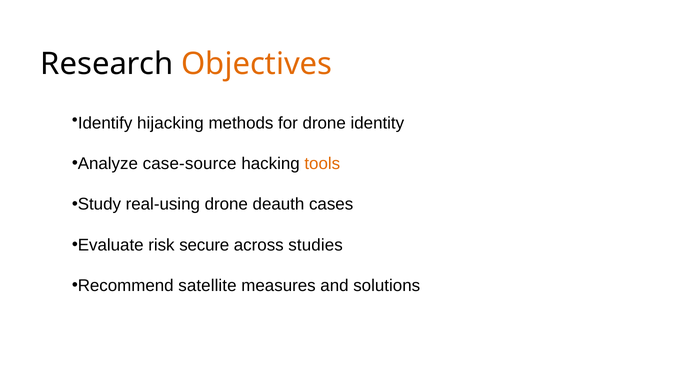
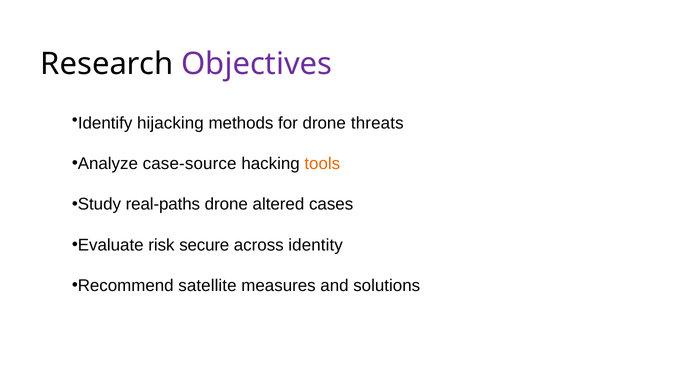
Objectives colour: orange -> purple
identity: identity -> threats
real-using: real-using -> real-paths
deauth: deauth -> altered
studies: studies -> identity
